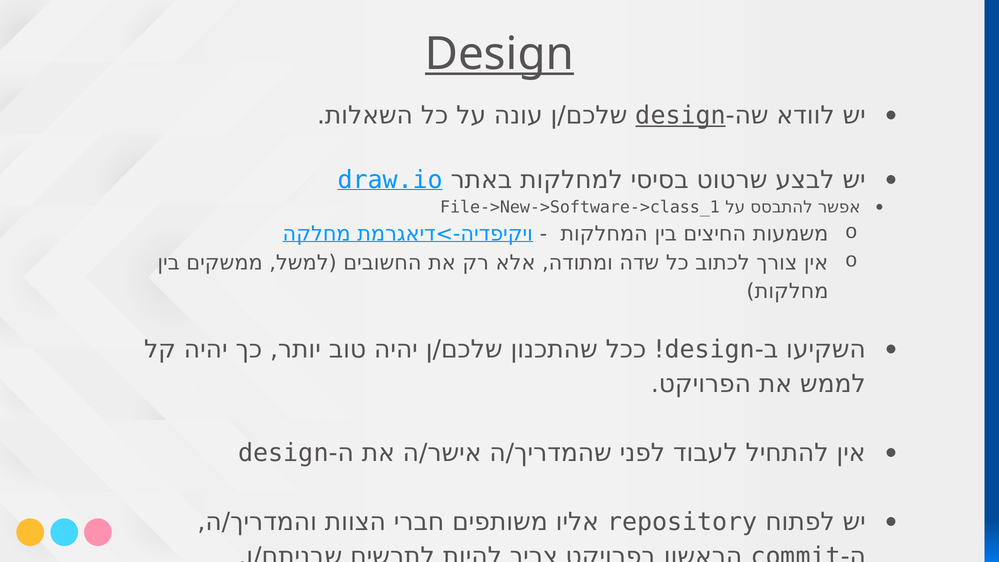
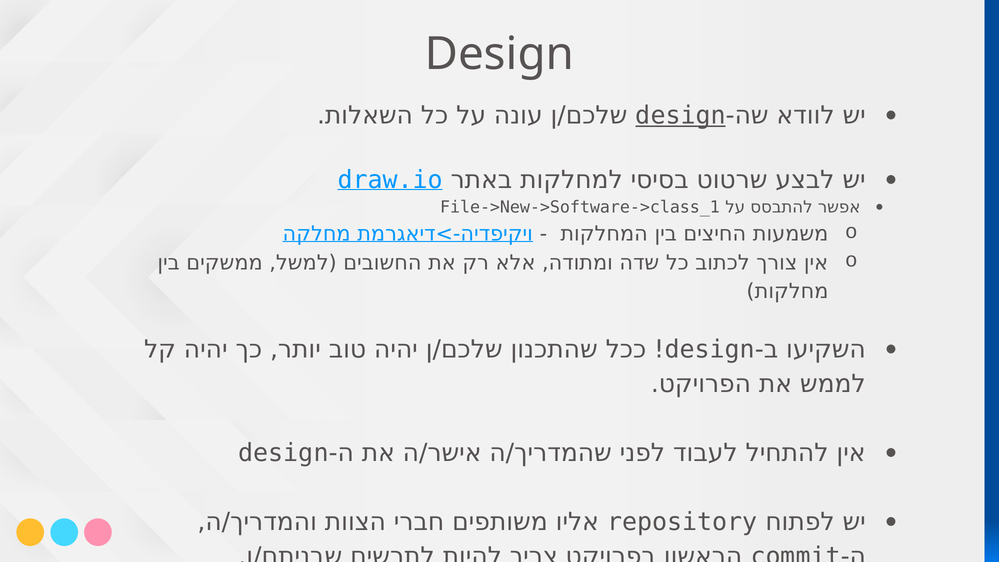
Design at (499, 54) underline: present -> none
